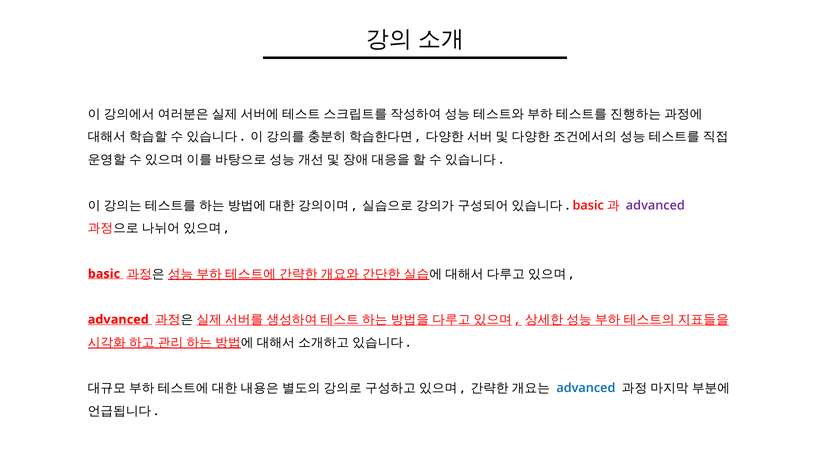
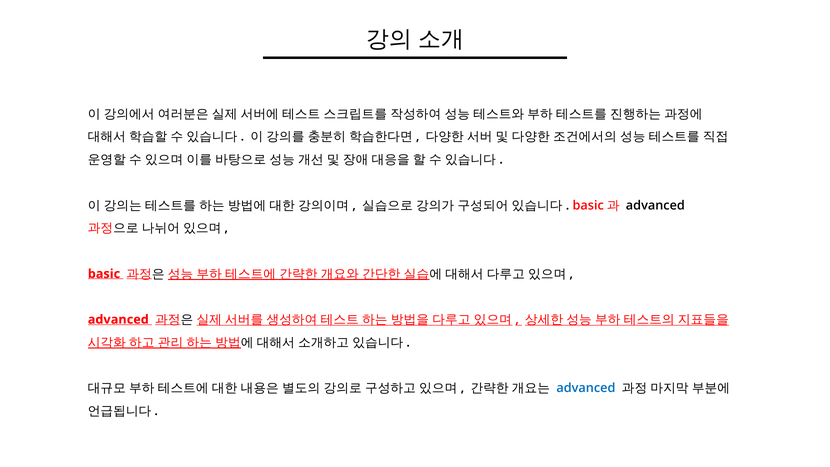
advanced at (655, 205) colour: purple -> black
